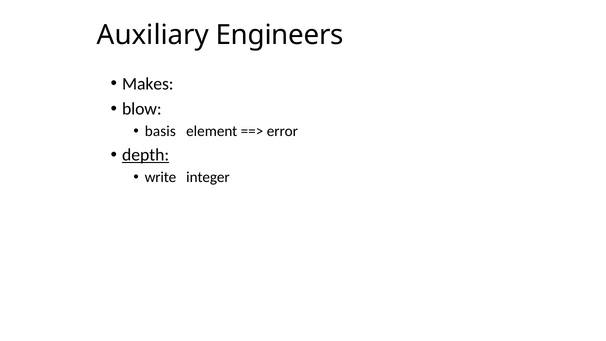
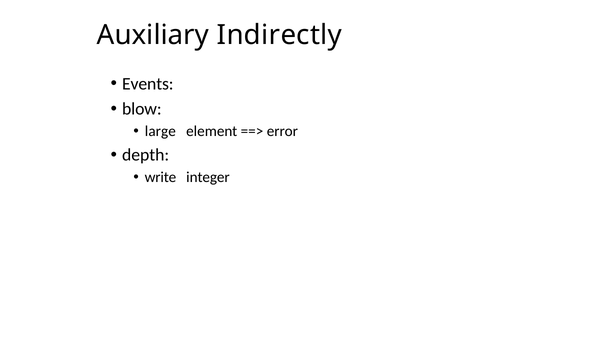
Engineers: Engineers -> Indirectly
Makes: Makes -> Events
basis: basis -> large
depth underline: present -> none
